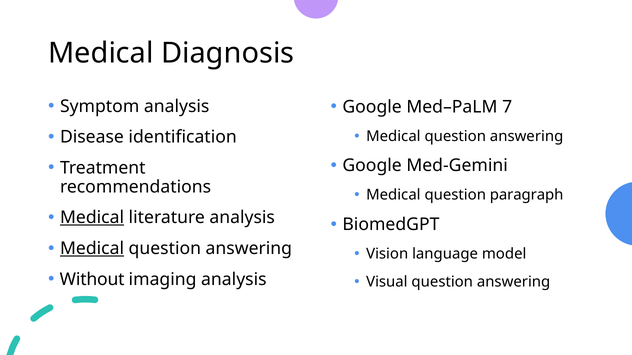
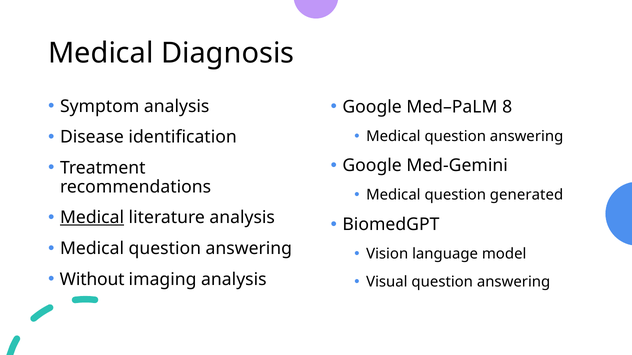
7: 7 -> 8
paragraph: paragraph -> generated
Medical at (92, 249) underline: present -> none
